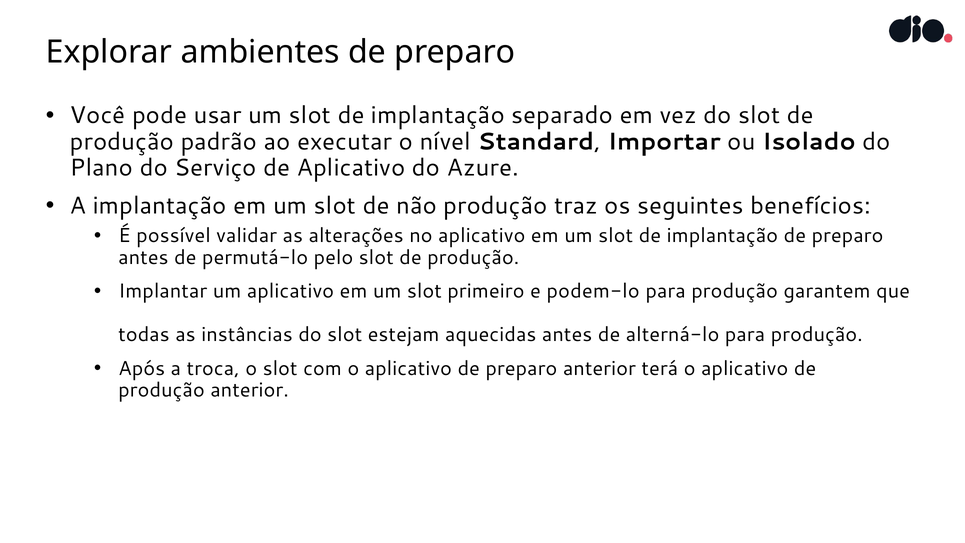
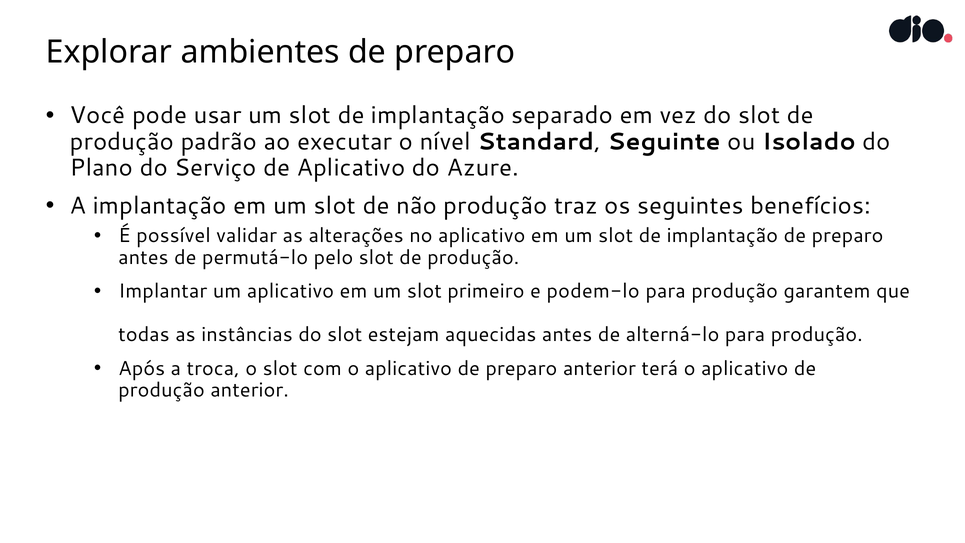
Importar: Importar -> Seguinte
